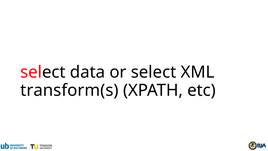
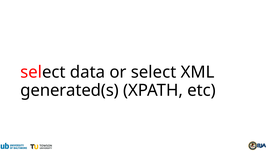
transform(s: transform(s -> generated(s
